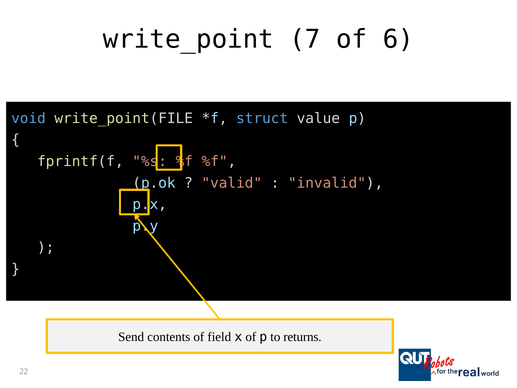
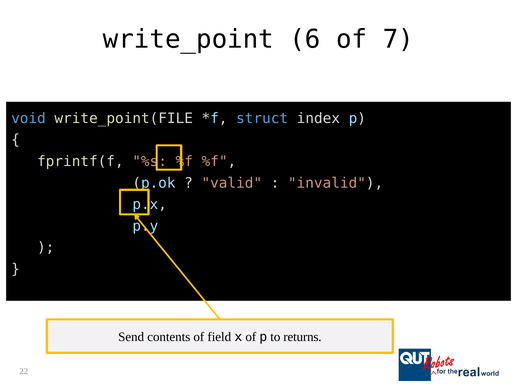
7: 7 -> 6
6: 6 -> 7
value: value -> index
